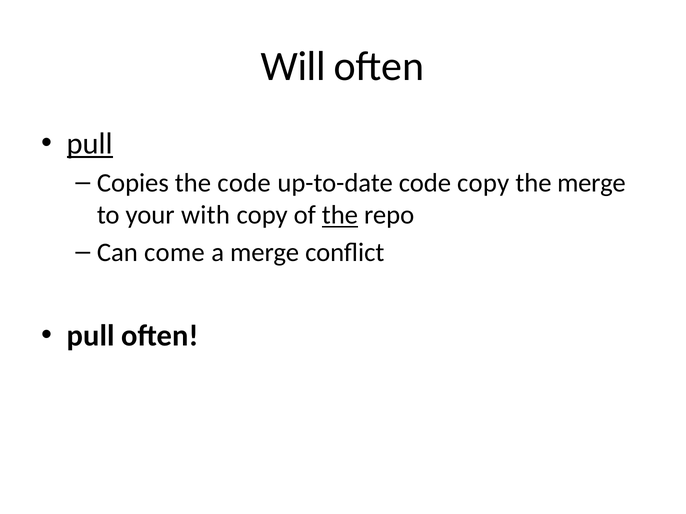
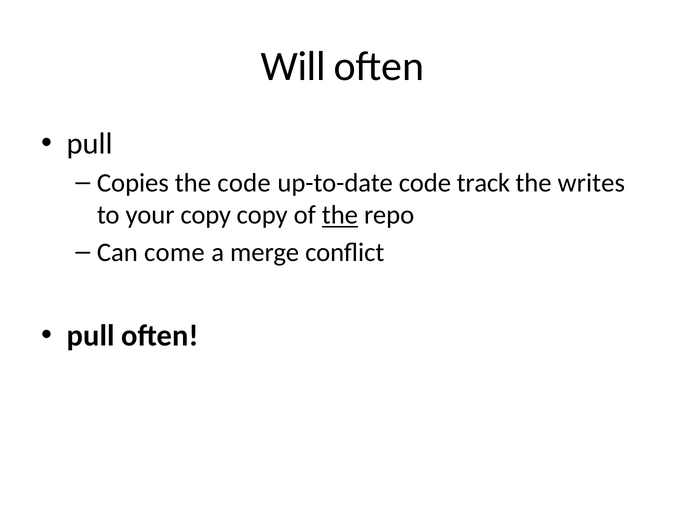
pull at (90, 144) underline: present -> none
code copy: copy -> track
the merge: merge -> writes
your with: with -> copy
